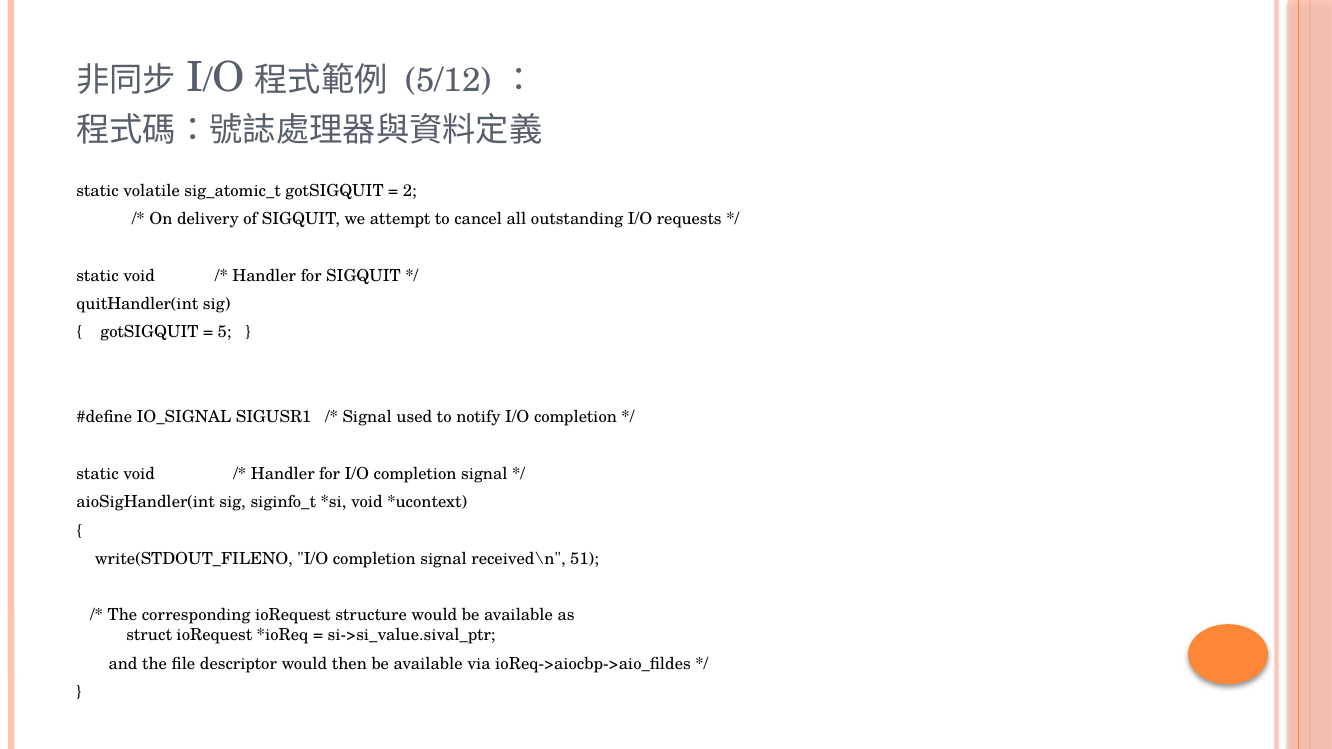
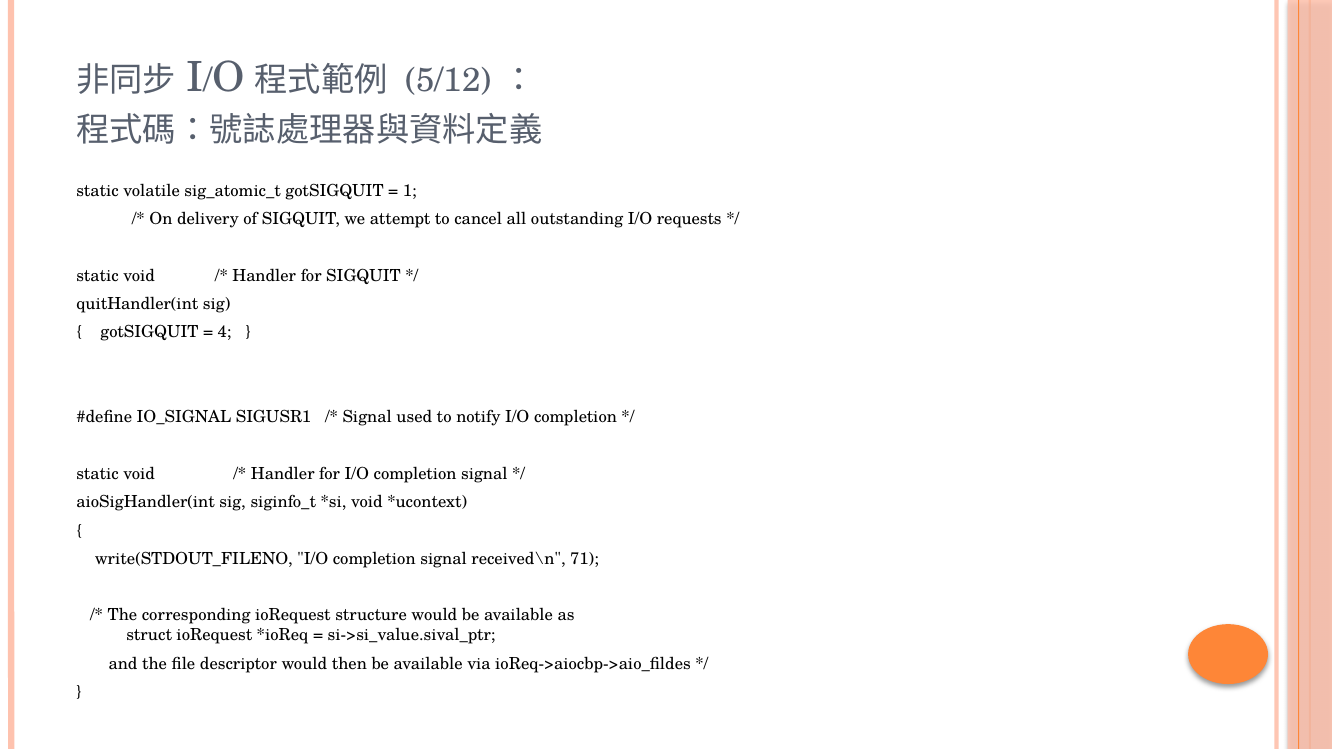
2: 2 -> 1
5: 5 -> 4
51: 51 -> 71
